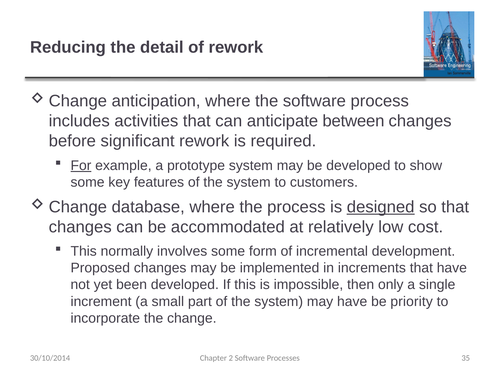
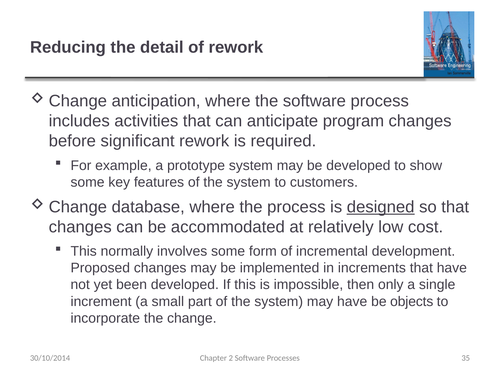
between: between -> program
For underline: present -> none
priority: priority -> objects
